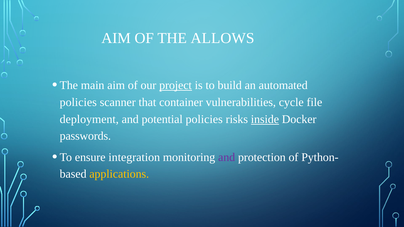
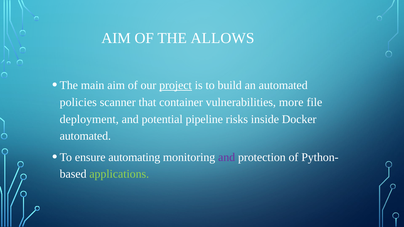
cycle: cycle -> more
potential policies: policies -> pipeline
inside underline: present -> none
passwords at (85, 136): passwords -> automated
integration: integration -> automating
applications colour: yellow -> light green
